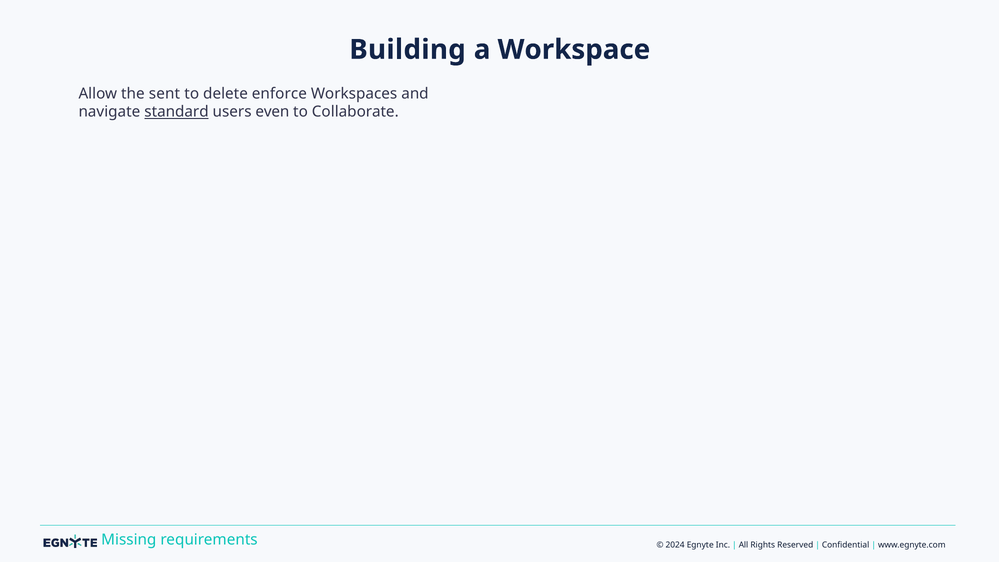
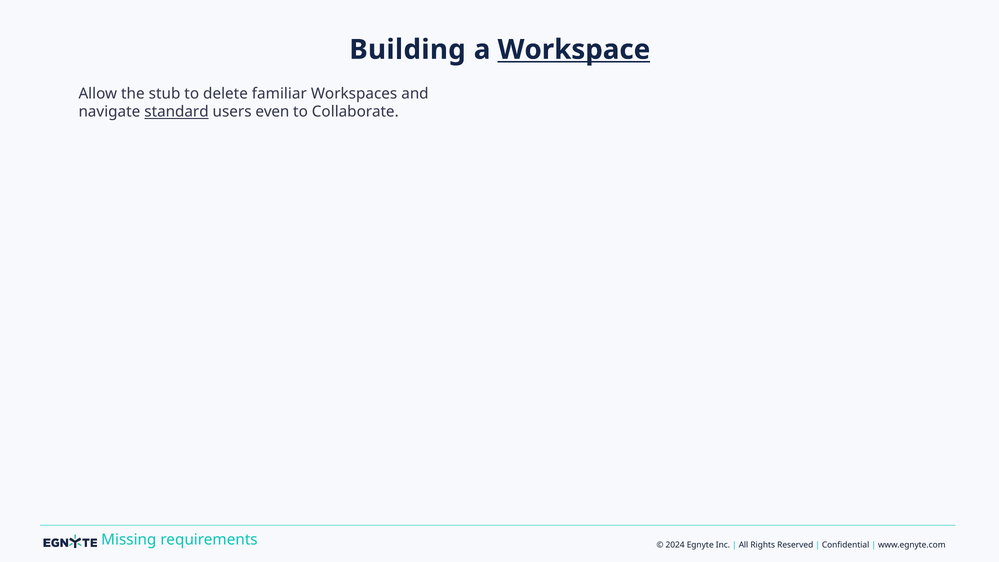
Workspace underline: none -> present
sent: sent -> stub
enforce: enforce -> familiar
